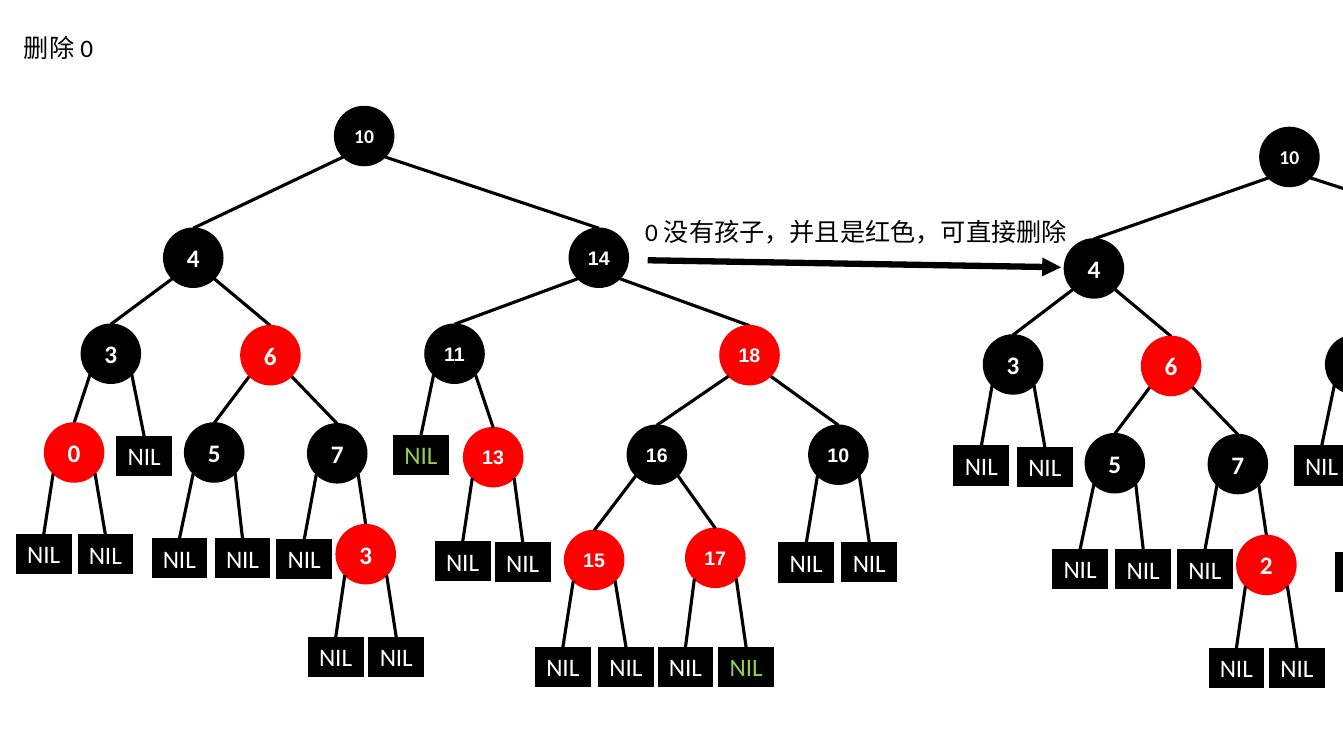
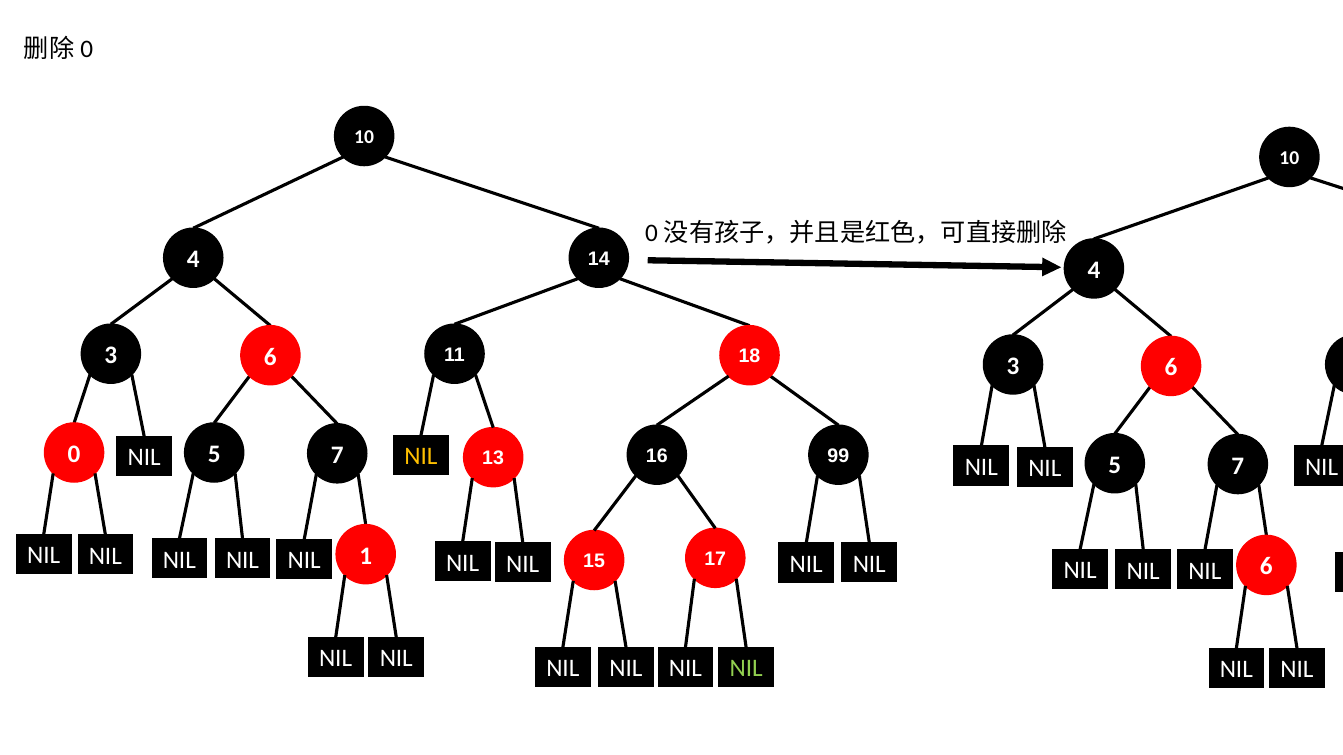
7 10: 10 -> 99
NIL at (421, 457) colour: light green -> yellow
NIL 3: 3 -> 1
2 at (1266, 567): 2 -> 6
